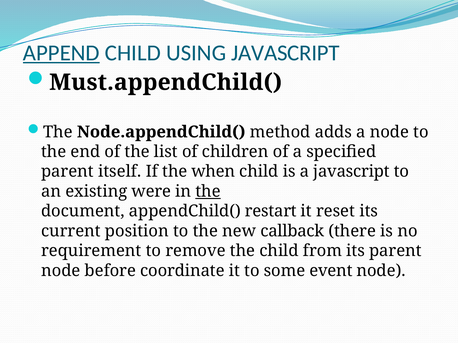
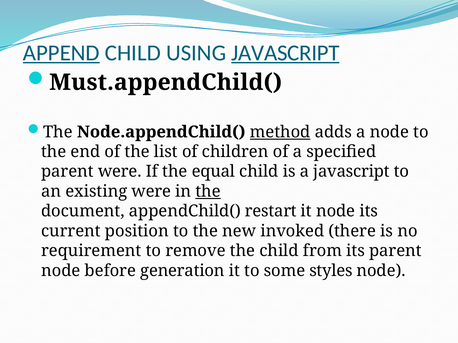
JAVASCRIPT at (285, 53) underline: none -> present
method underline: none -> present
parent itself: itself -> were
when: when -> equal
it reset: reset -> node
callback: callback -> invoked
coordinate: coordinate -> generation
event: event -> styles
